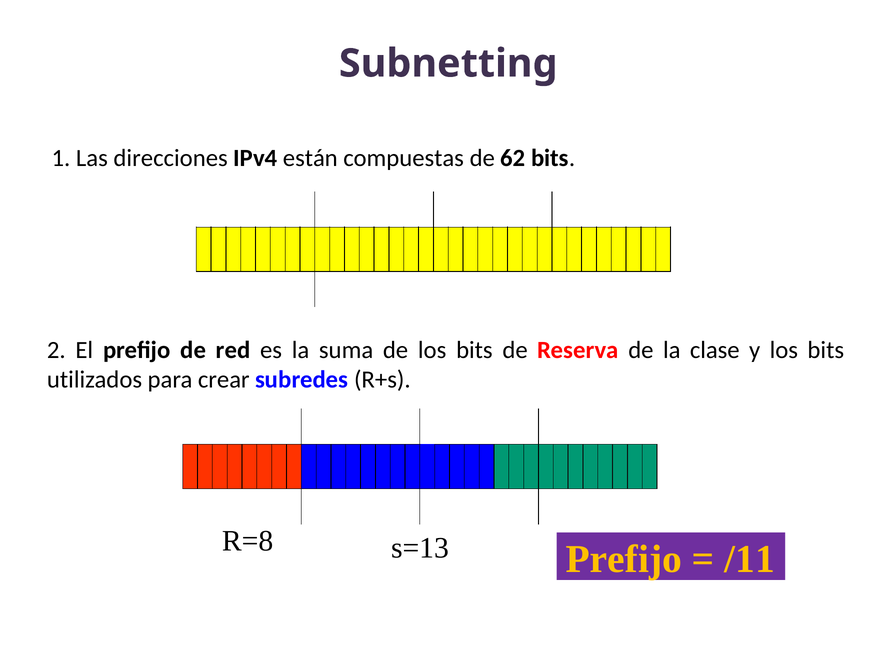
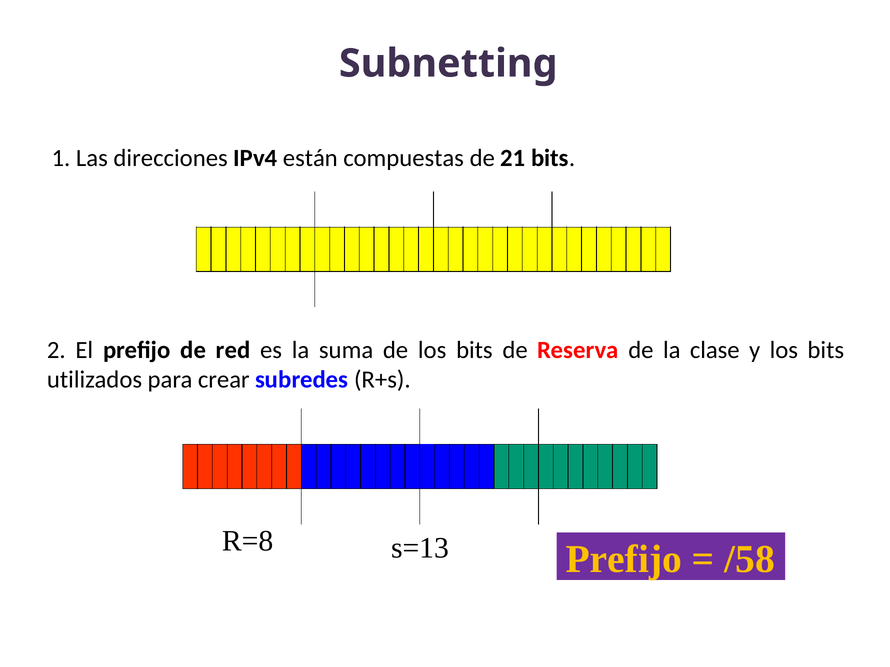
62: 62 -> 21
/11: /11 -> /58
